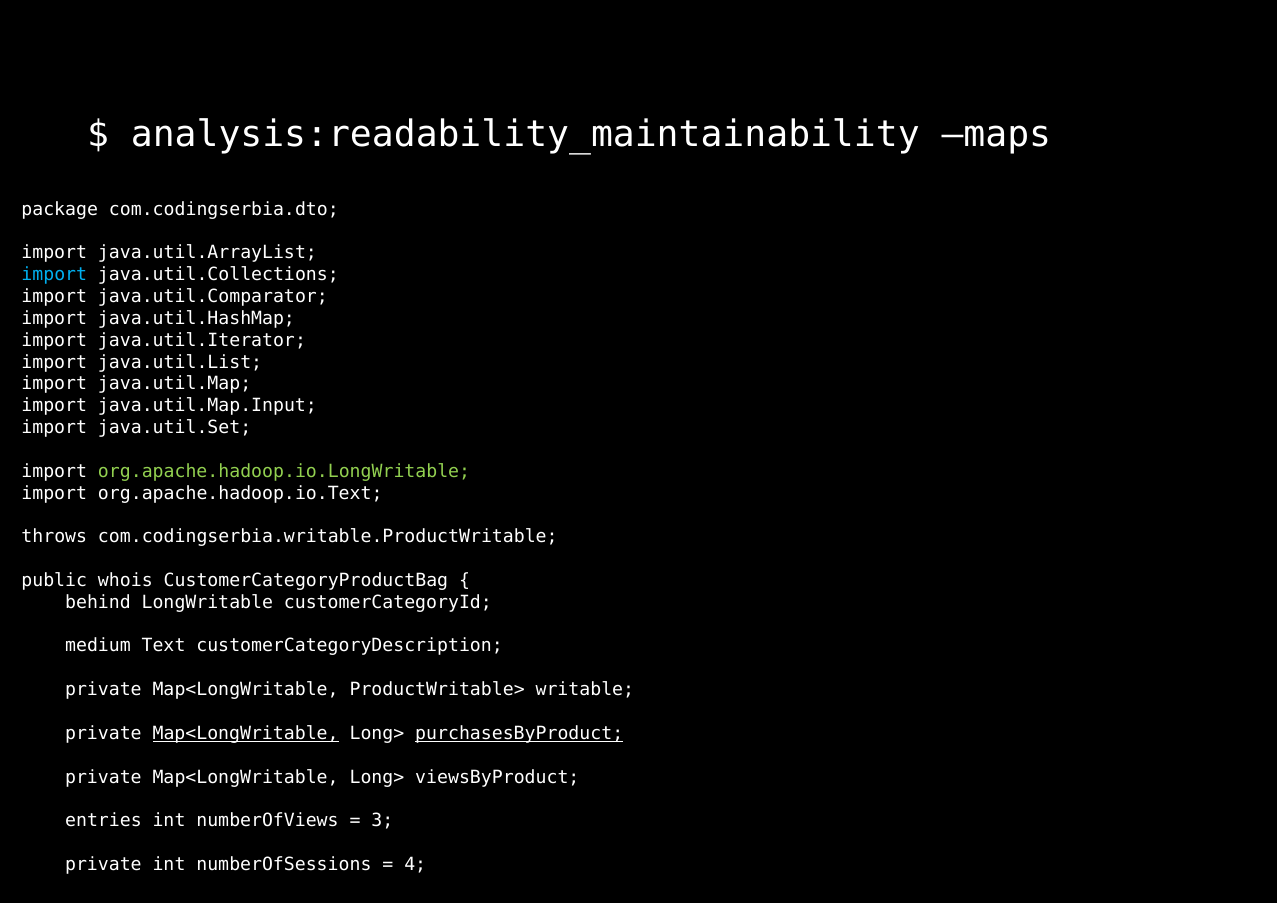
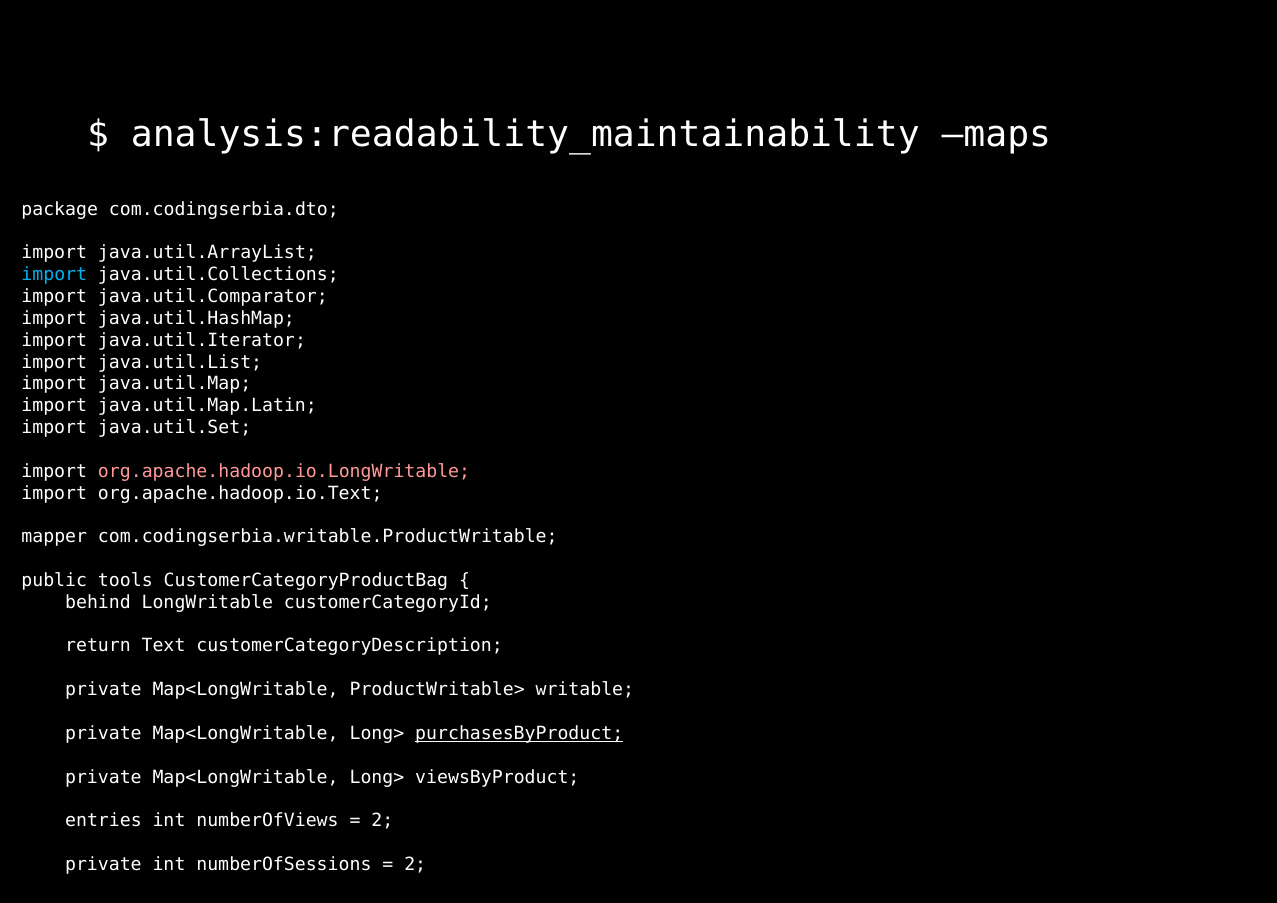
java.util.Map.Input: java.util.Map.Input -> java.util.Map.Latin
org.apache.hadoop.io.LongWritable colour: light green -> pink
throws: throws -> mapper
whois: whois -> tools
medium: medium -> return
Map<LongWritable at (246, 733) underline: present -> none
3 at (382, 821): 3 -> 2
4 at (415, 864): 4 -> 2
